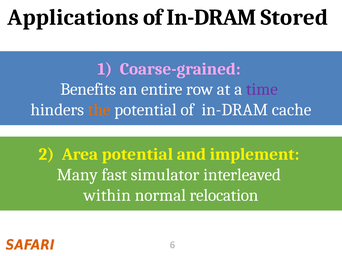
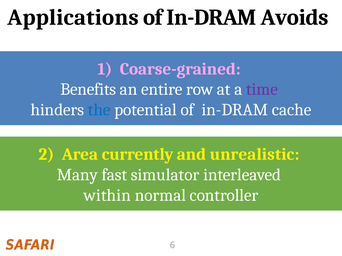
Stored: Stored -> Avoids
the colour: orange -> blue
Area potential: potential -> currently
implement: implement -> unrealistic
relocation: relocation -> controller
